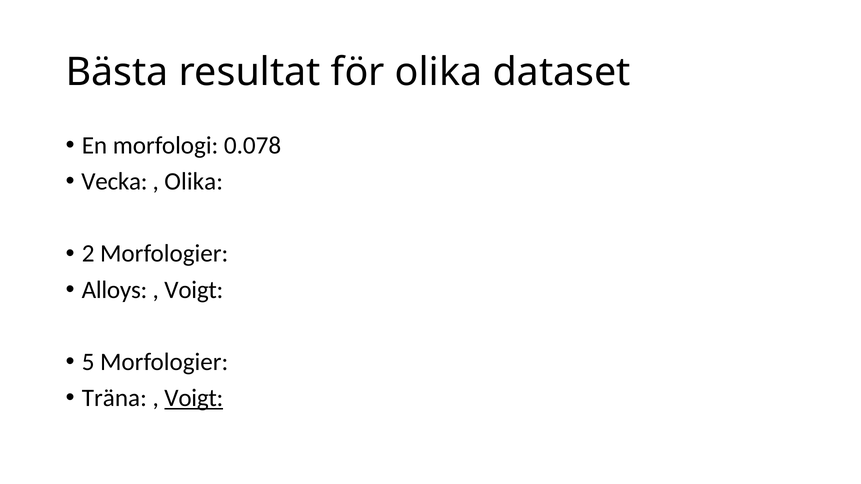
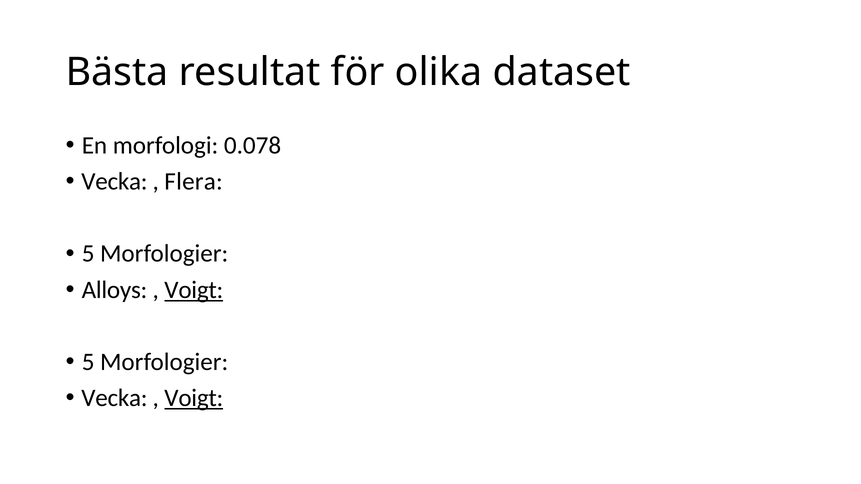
Olika at (194, 182): Olika -> Flera
2 at (88, 254): 2 -> 5
Voigt at (194, 290) underline: none -> present
Träna at (114, 398): Träna -> Vecka
